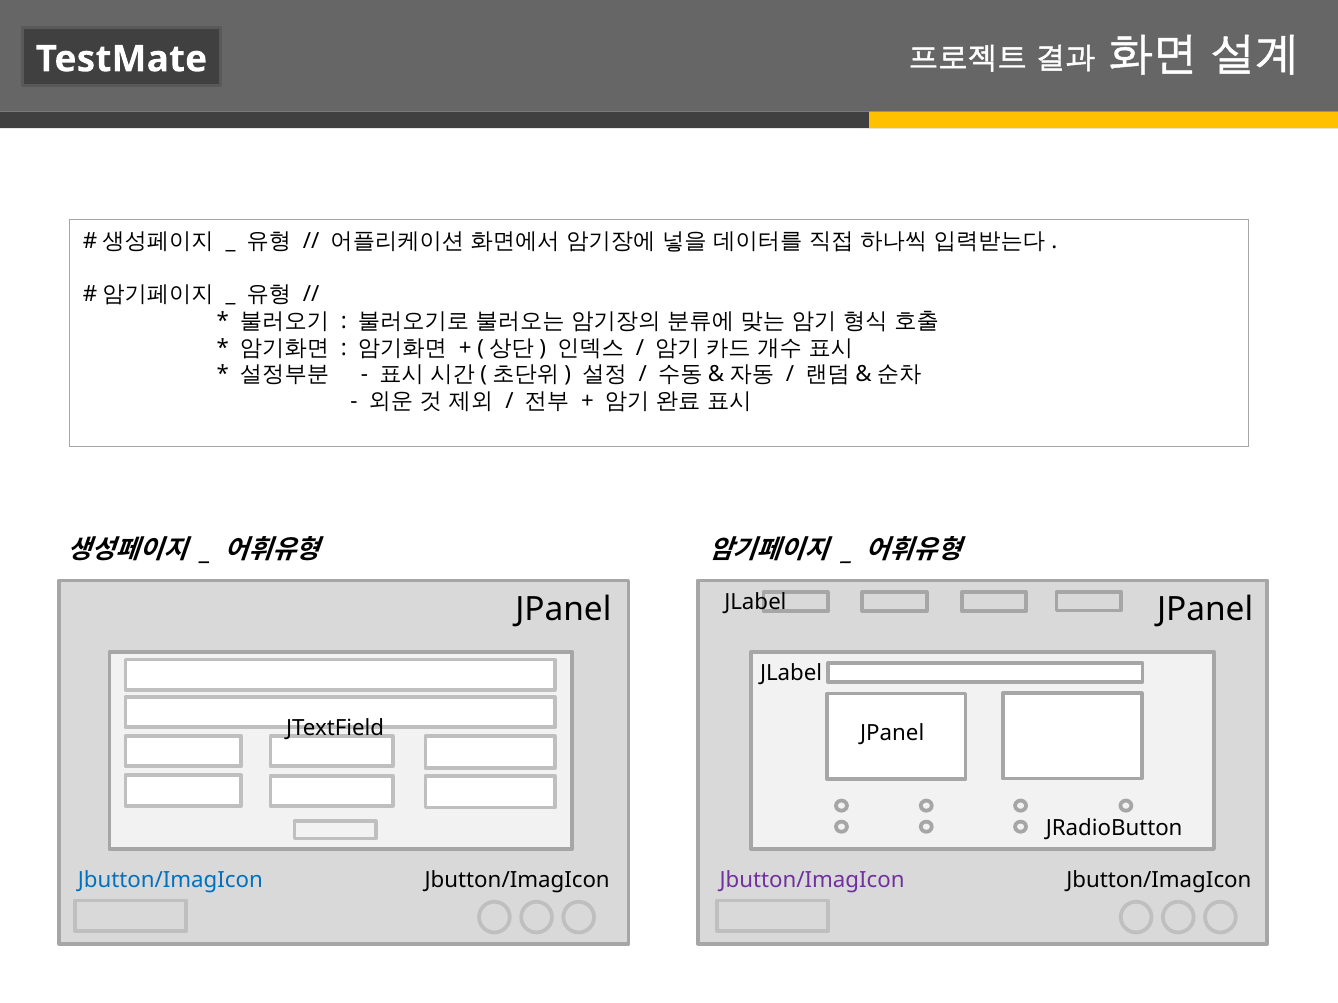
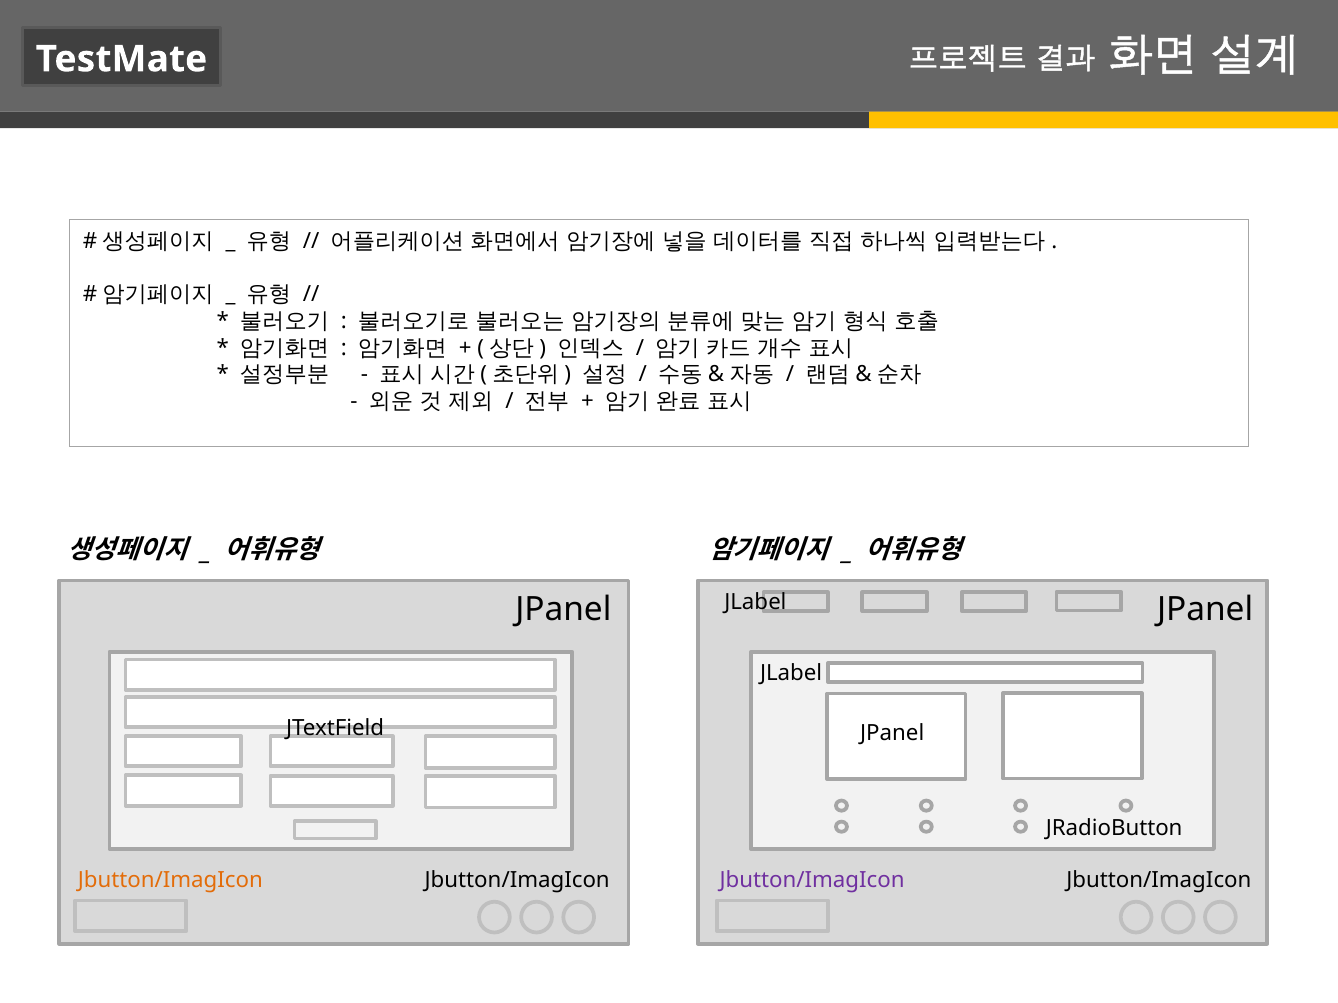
Jbutton/ImagIcon at (170, 880) colour: blue -> orange
